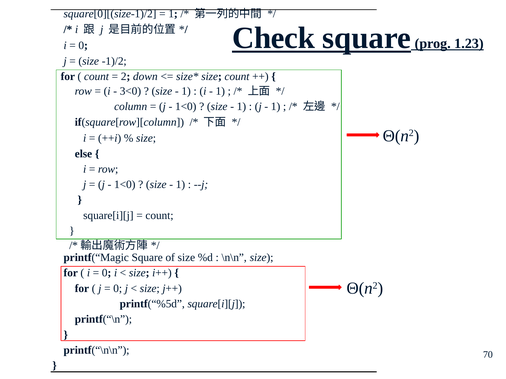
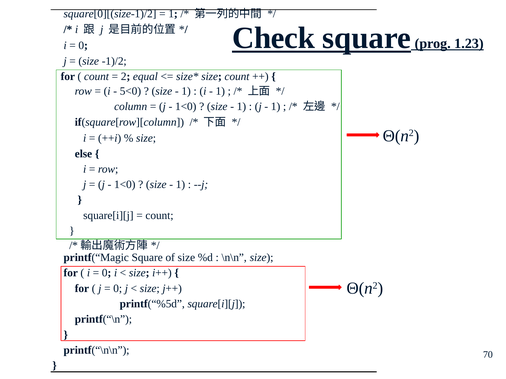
down: down -> equal
3<0: 3<0 -> 5<0
